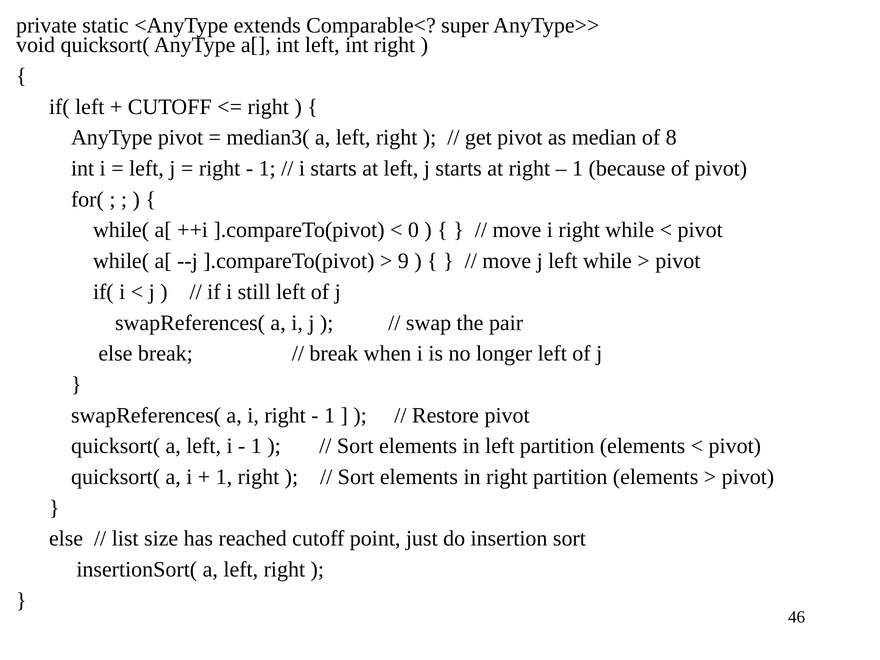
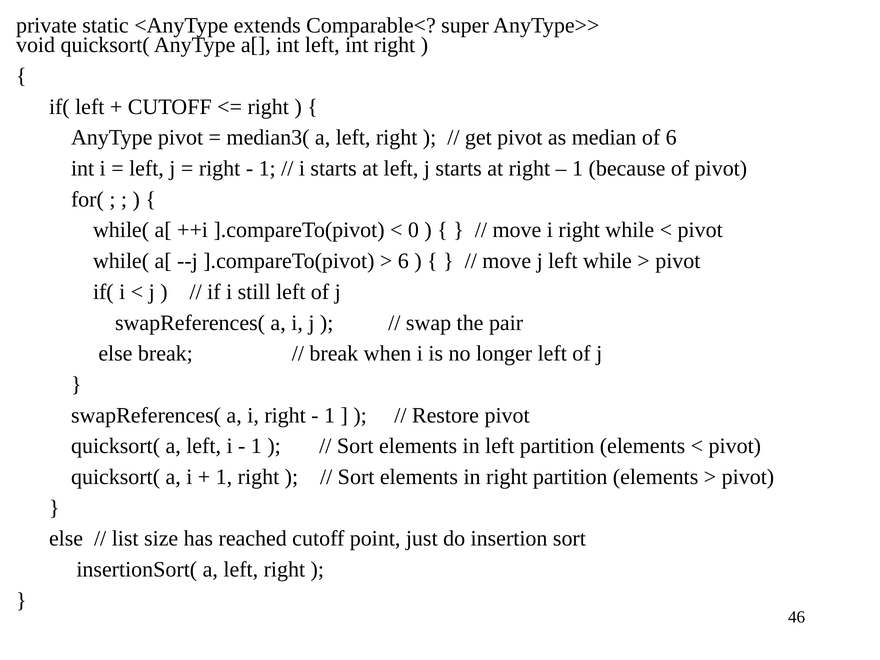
of 8: 8 -> 6
9 at (403, 261): 9 -> 6
